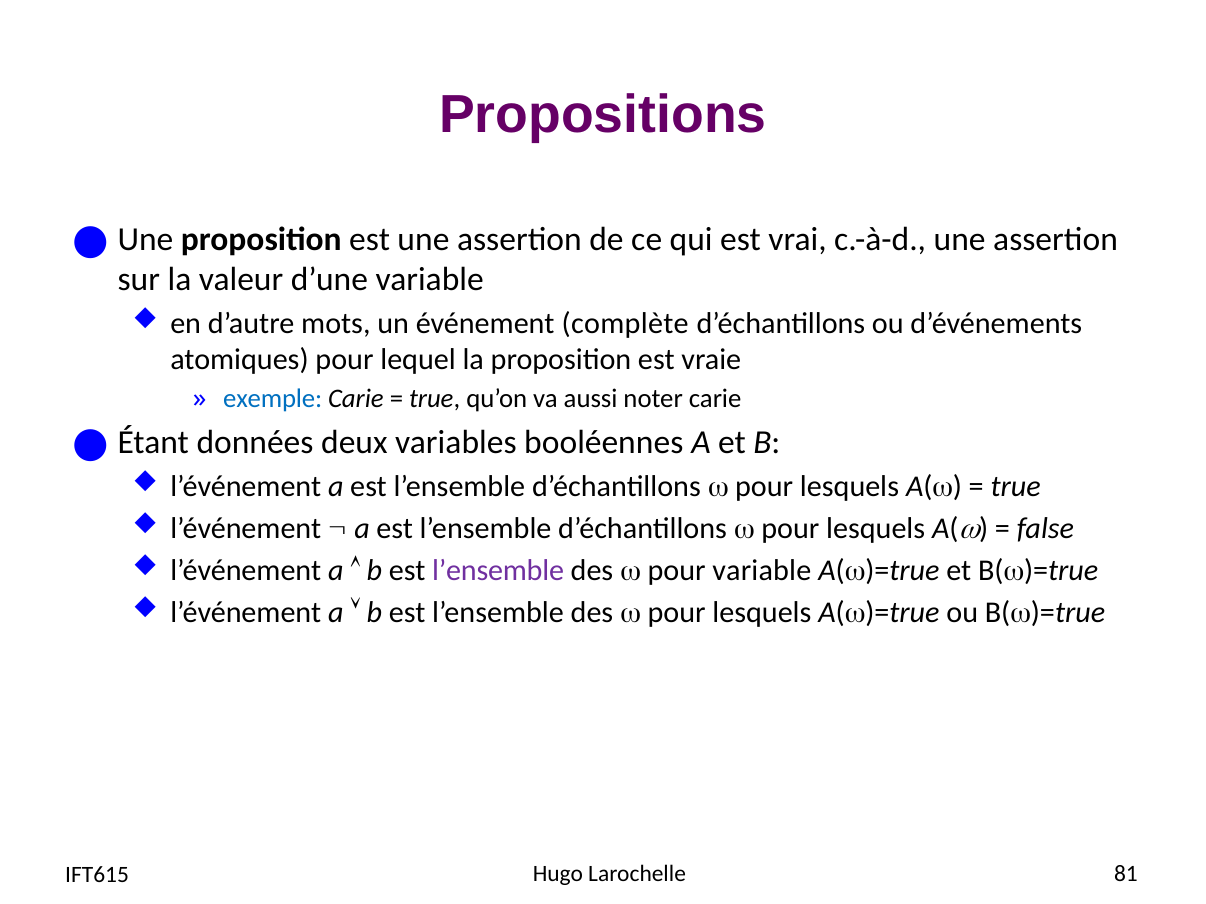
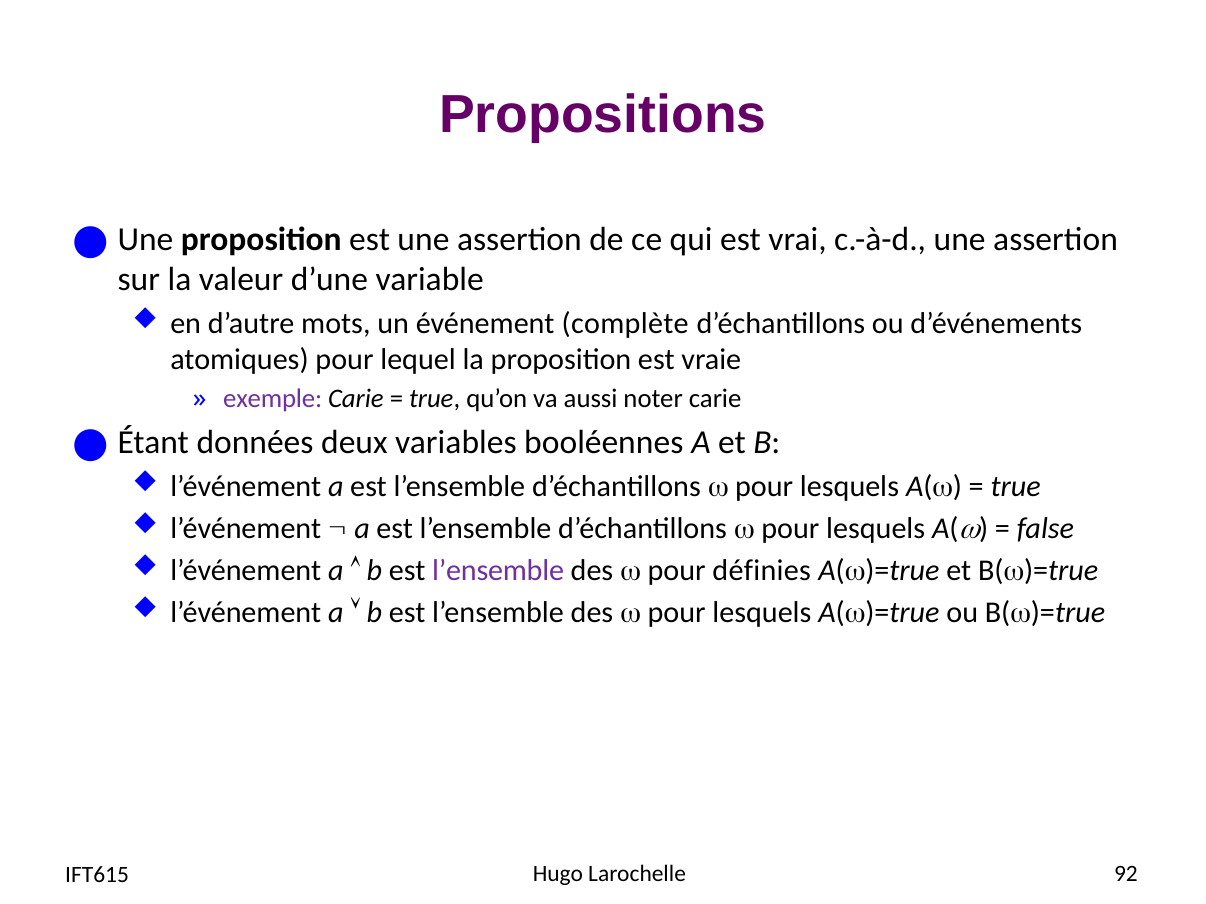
exemple colour: blue -> purple
pour variable: variable -> définies
81: 81 -> 92
